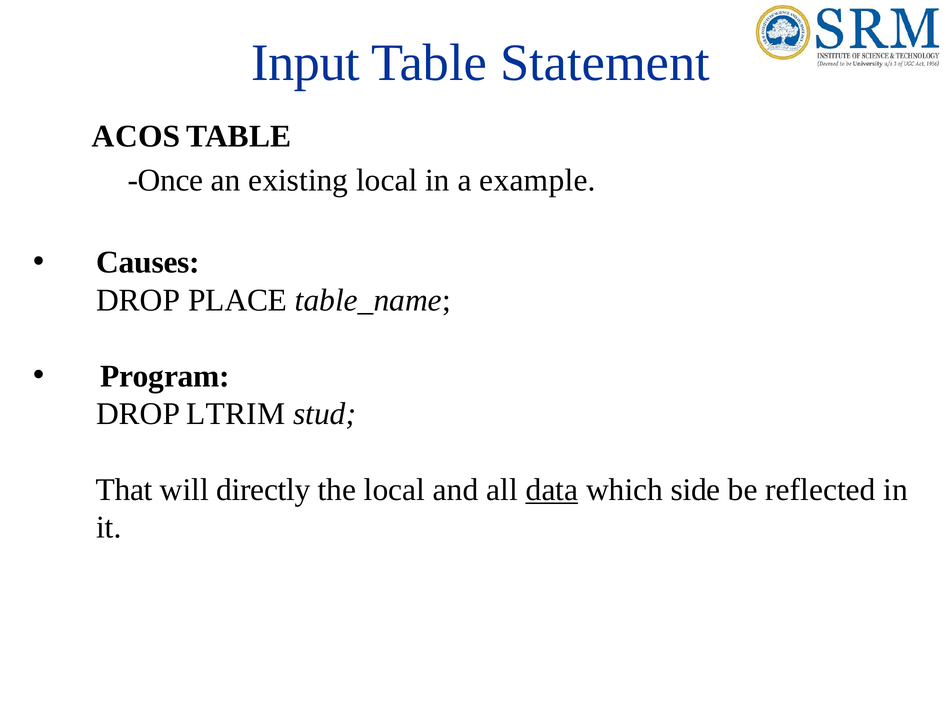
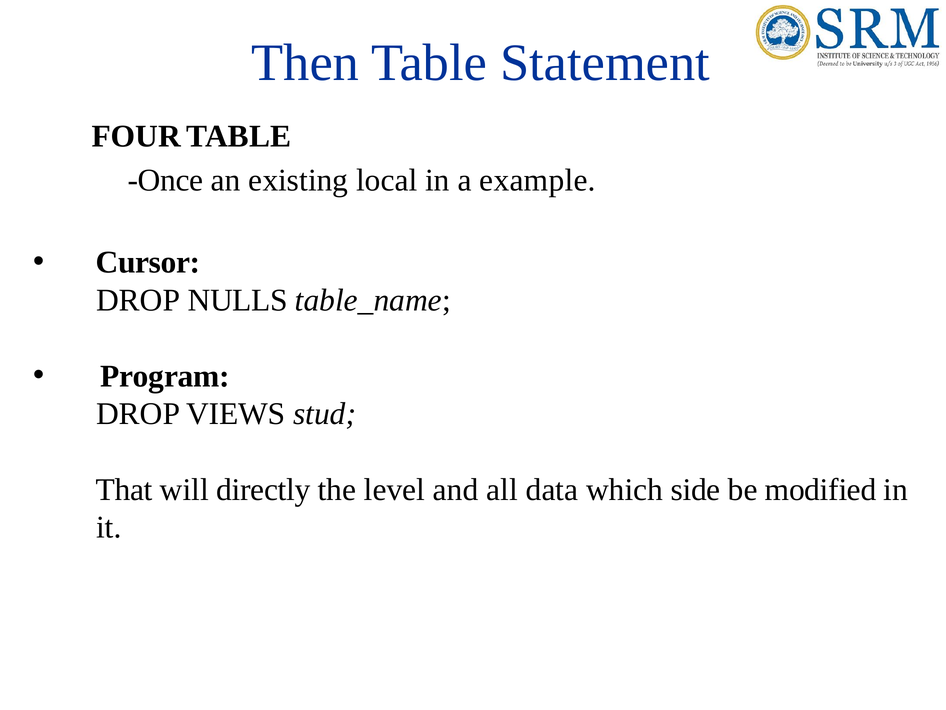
Input: Input -> Then
ACOS: ACOS -> FOUR
Causes: Causes -> Cursor
PLACE: PLACE -> NULLS
LTRIM: LTRIM -> VIEWS
the local: local -> level
data underline: present -> none
reflected: reflected -> modified
